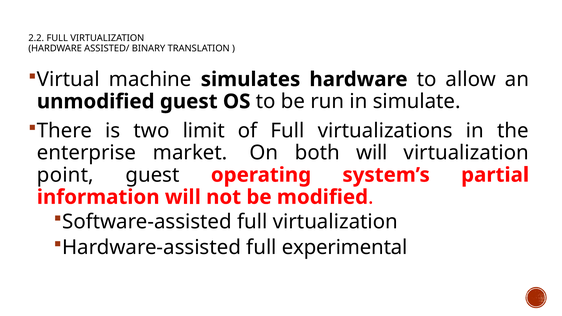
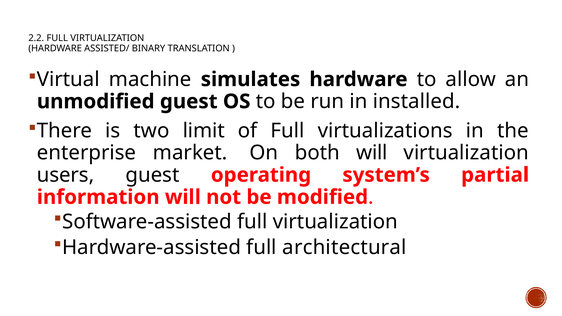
simulate: simulate -> installed
point: point -> users
experimental: experimental -> architectural
